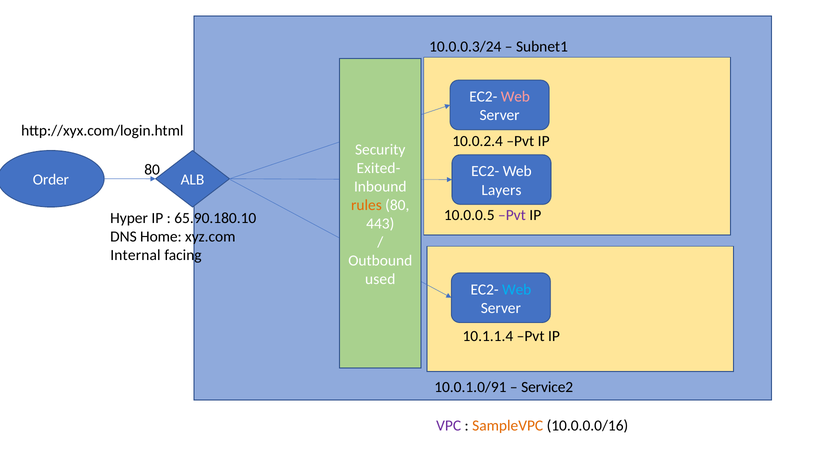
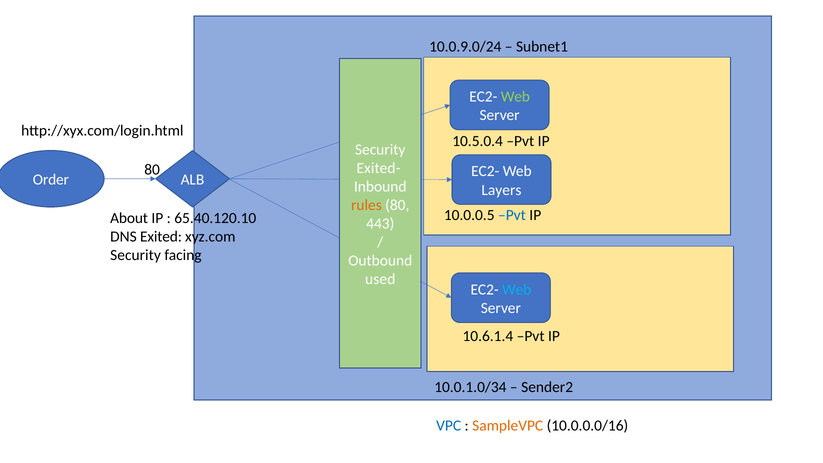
10.0.0.3/24: 10.0.0.3/24 -> 10.0.9.0/24
Web at (515, 97) colour: pink -> light green
10.0.2.4: 10.0.2.4 -> 10.5.0.4
Pvt at (512, 215) colour: purple -> blue
Hyper: Hyper -> About
65.90.180.10: 65.90.180.10 -> 65.40.120.10
Home: Home -> Exited
Internal at (135, 255): Internal -> Security
10.1.1.4: 10.1.1.4 -> 10.6.1.4
10.0.1.0/91: 10.0.1.0/91 -> 10.0.1.0/34
Service2: Service2 -> Sender2
VPC colour: purple -> blue
